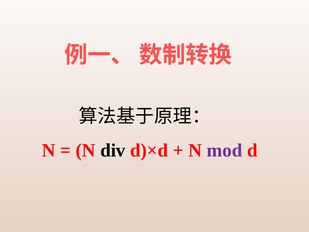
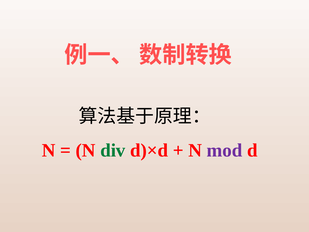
div colour: black -> green
